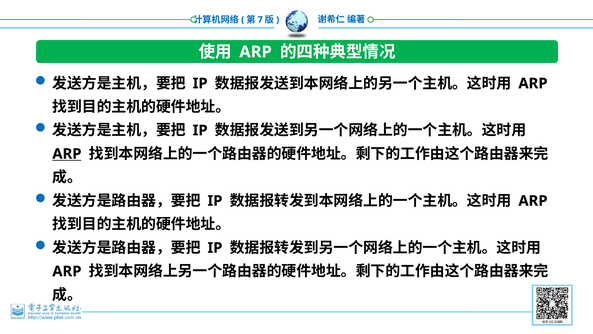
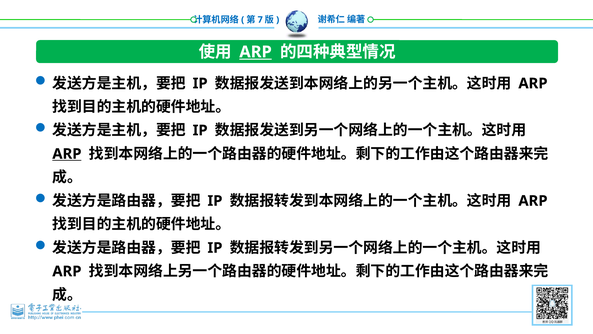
ARP at (256, 52) underline: none -> present
